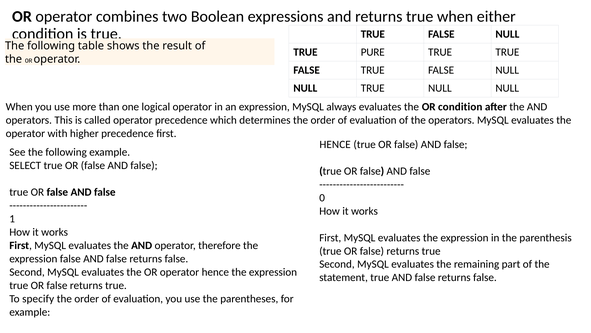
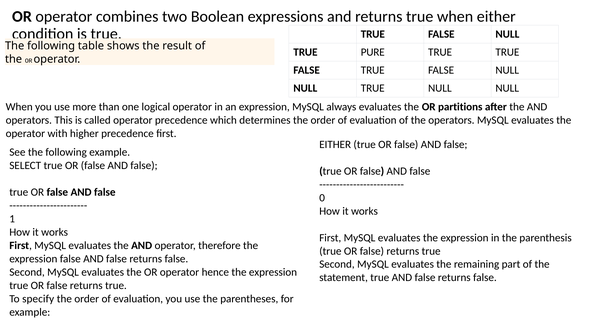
OR condition: condition -> partitions
HENCE at (335, 144): HENCE -> EITHER
